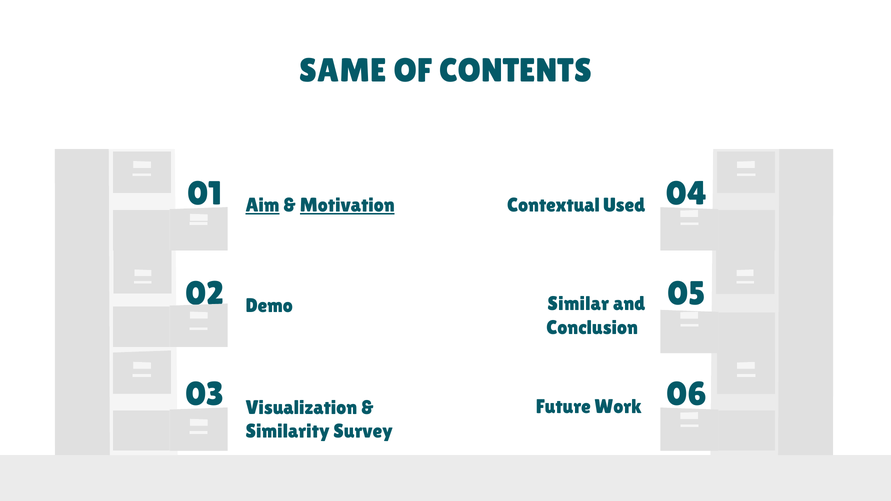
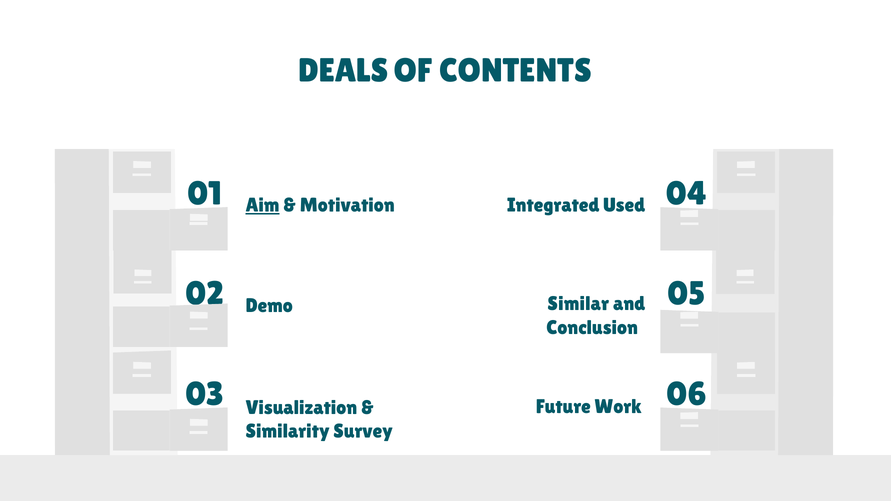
SAME: SAME -> DEALS
Motivation underline: present -> none
Contextual: Contextual -> Integrated
